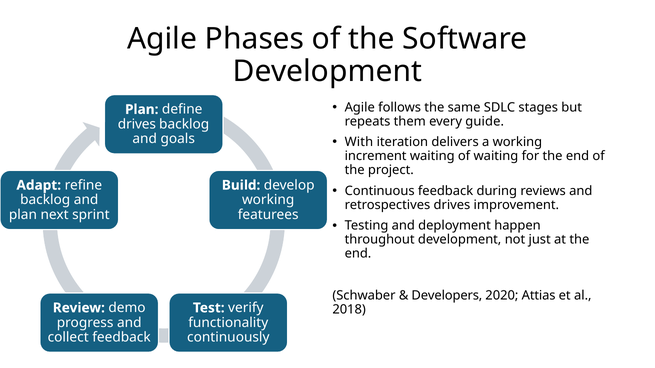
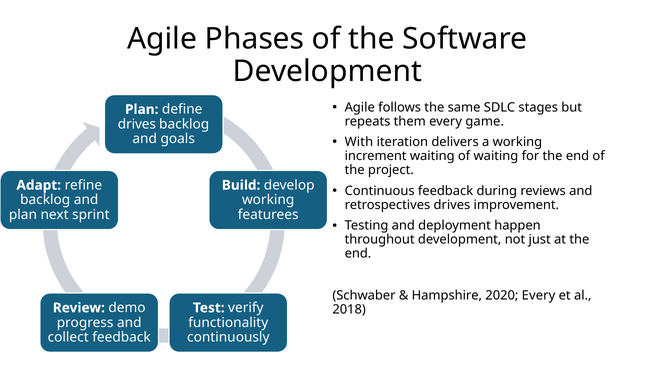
guide: guide -> game
Developers: Developers -> Hampshire
2020 Attias: Attias -> Every
